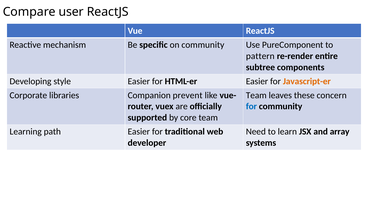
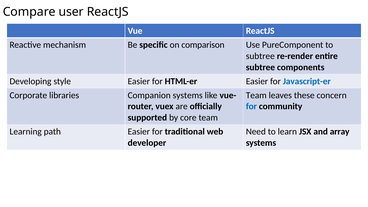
on community: community -> comparison
pattern at (260, 56): pattern -> subtree
Javascript-er colour: orange -> blue
Companion prevent: prevent -> systems
